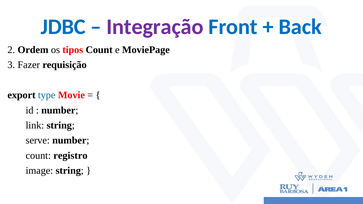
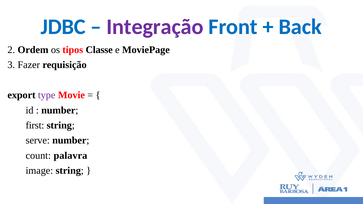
tipos Count: Count -> Classe
type colour: blue -> purple
link: link -> first
registro: registro -> palavra
